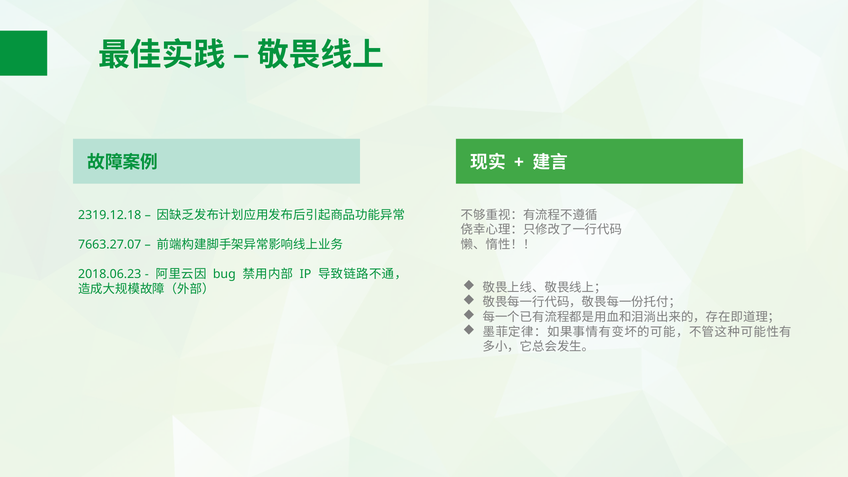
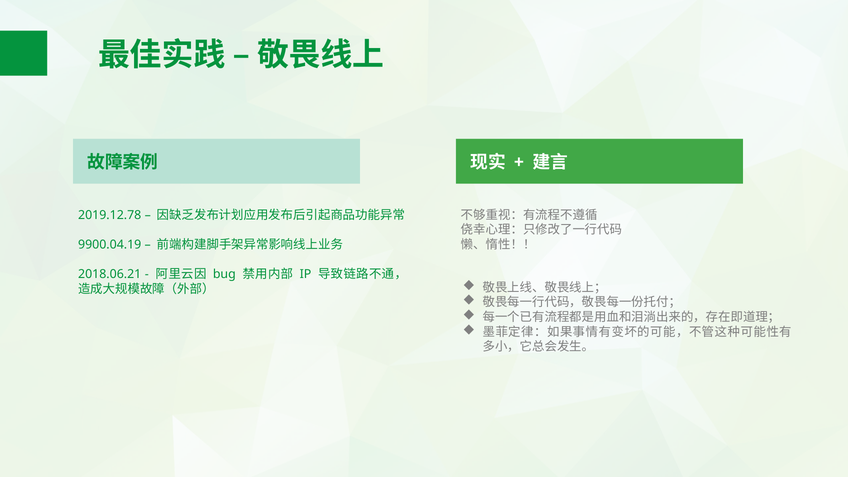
2319.12.18: 2319.12.18 -> 2019.12.78
7663.27.07: 7663.27.07 -> 9900.04.19
2018.06.23: 2018.06.23 -> 2018.06.21
